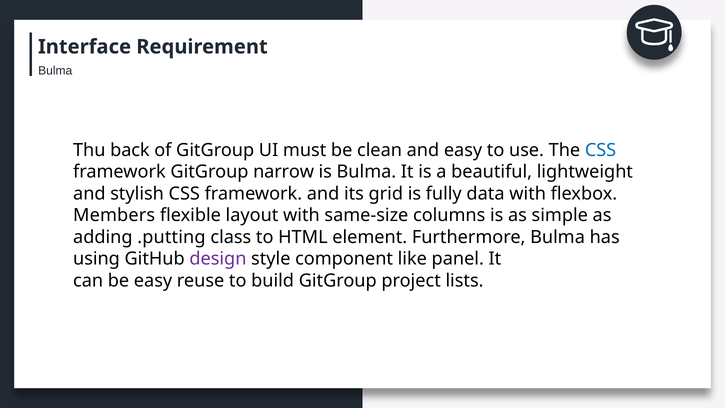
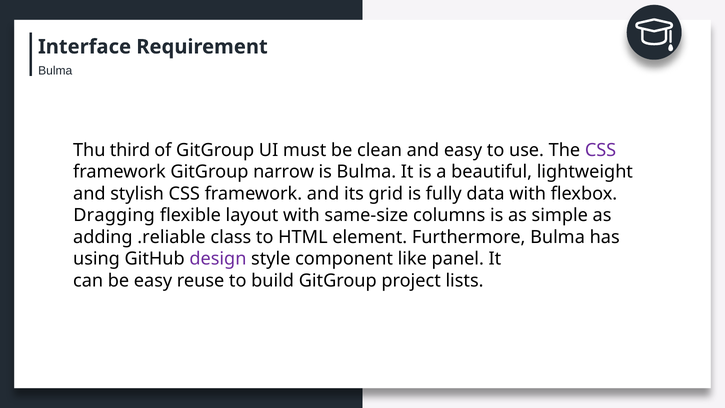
back: back -> third
CSS at (601, 150) colour: blue -> purple
Members: Members -> Dragging
.putting: .putting -> .reliable
